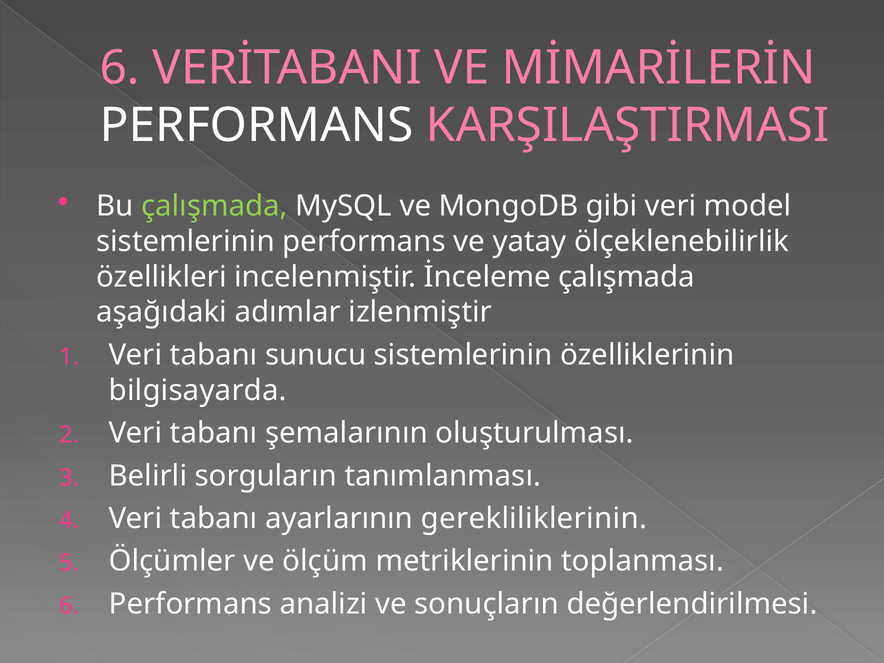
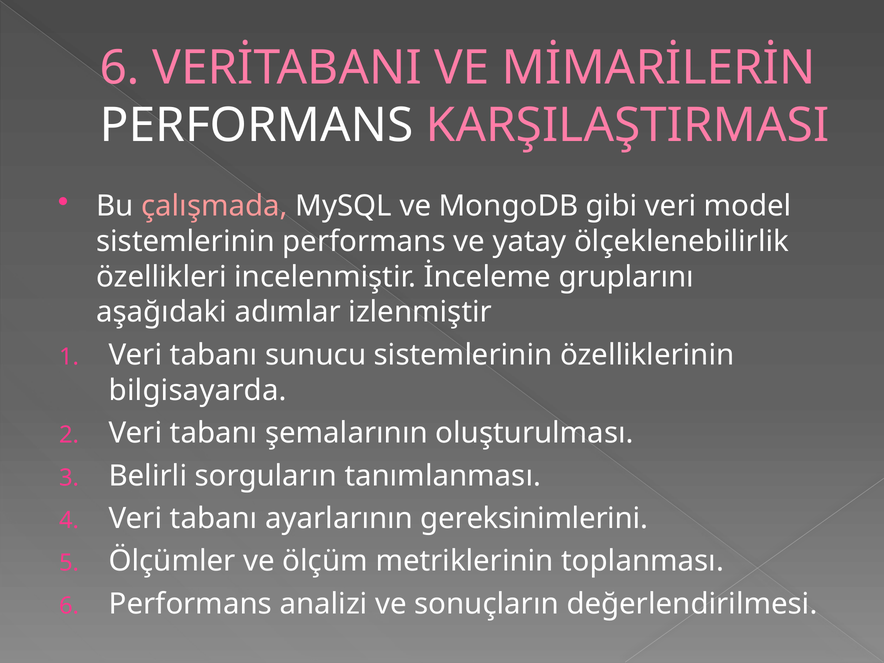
çalışmada at (215, 206) colour: light green -> pink
İnceleme çalışmada: çalışmada -> gruplarını
gerekliliklerinin: gerekliliklerinin -> gereksinimlerini
